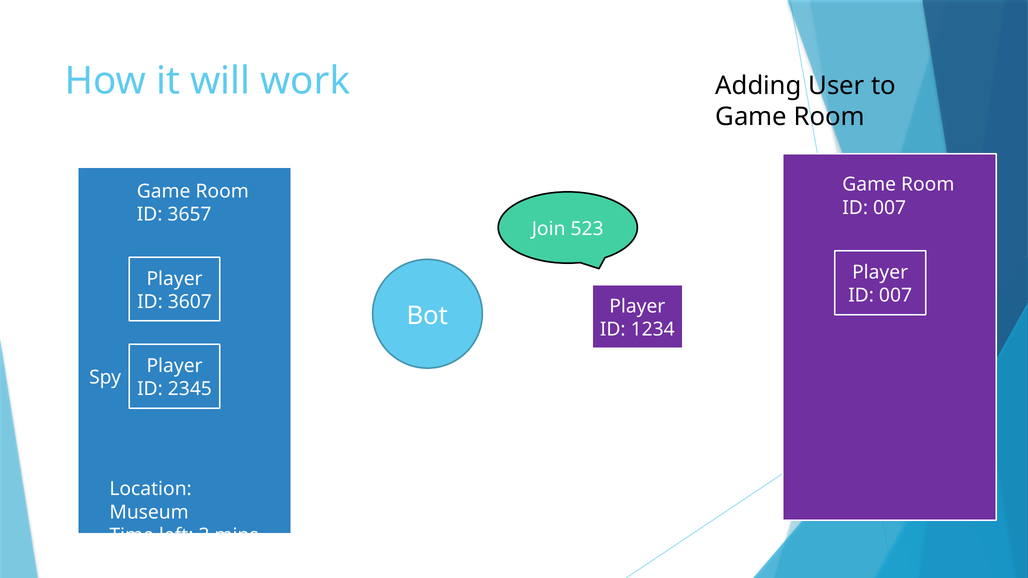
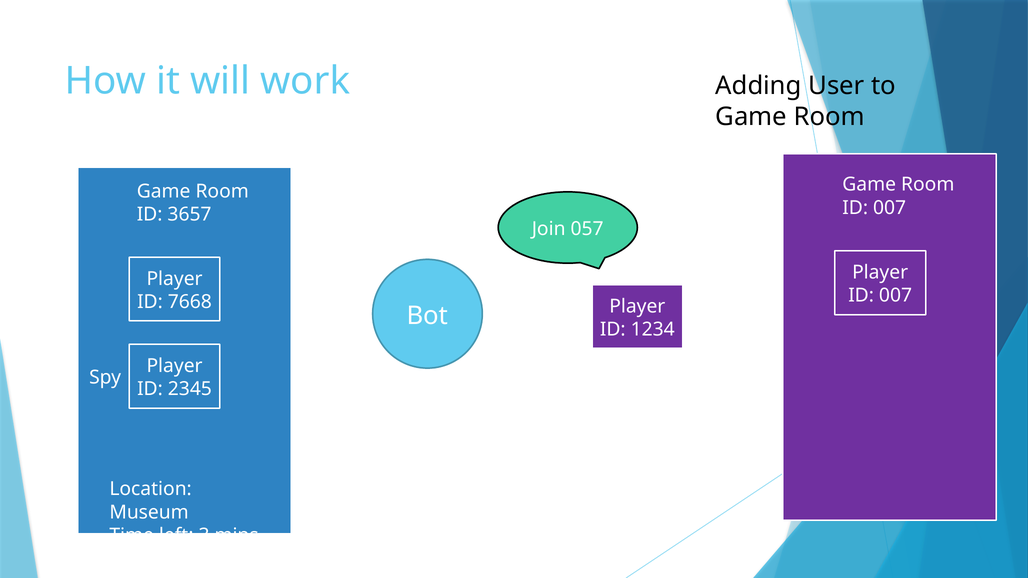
523: 523 -> 057
3607: 3607 -> 7668
